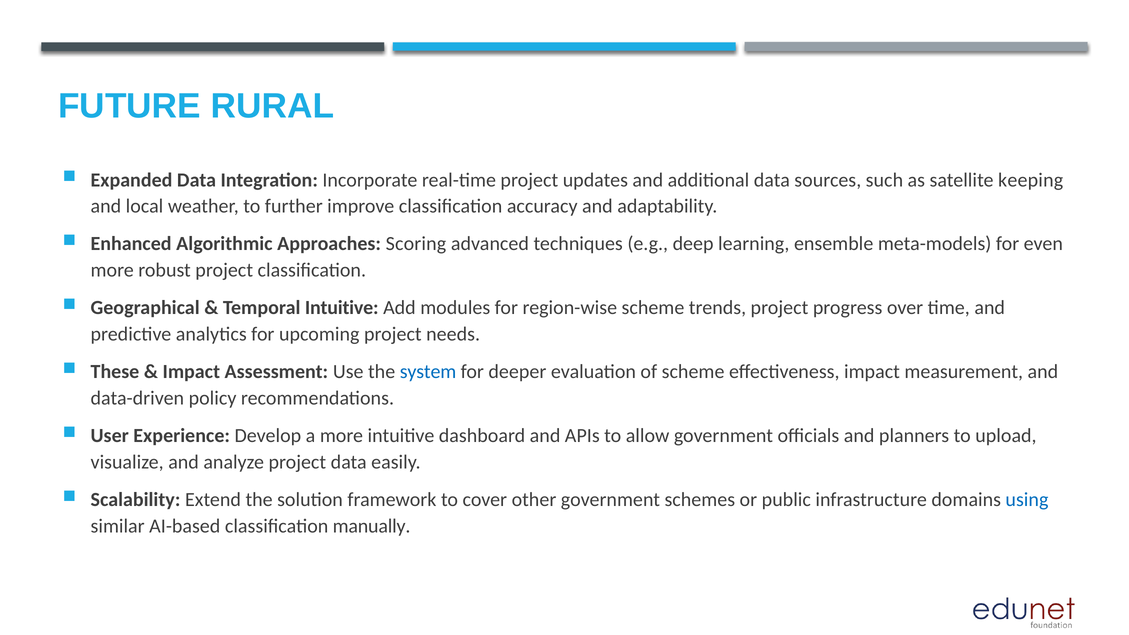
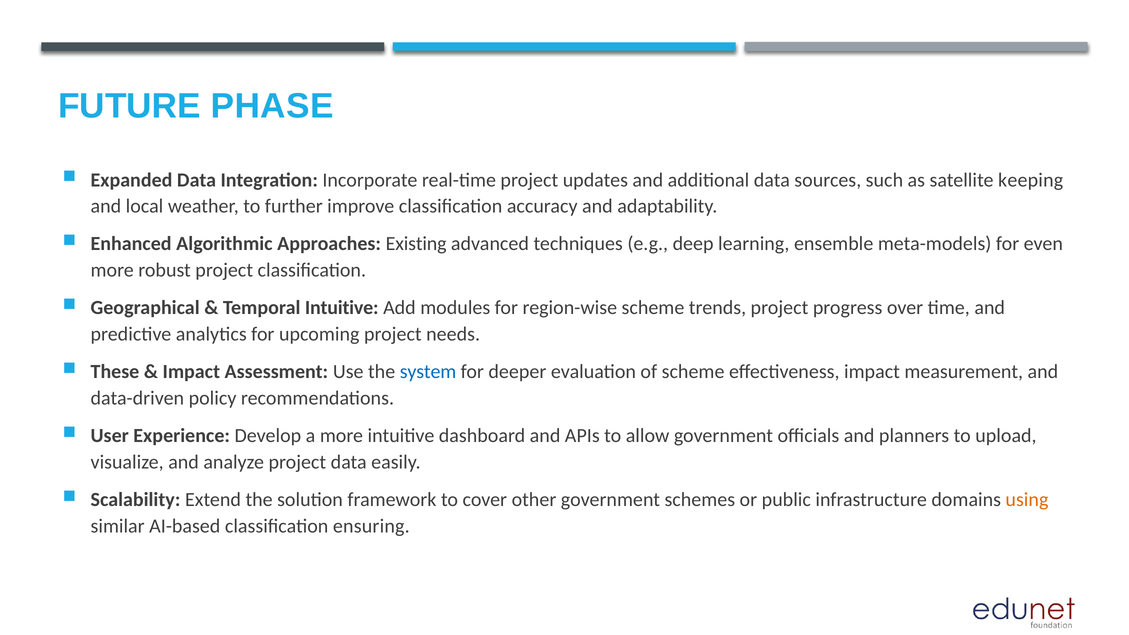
RURAL: RURAL -> PHASE
Scoring: Scoring -> Existing
using colour: blue -> orange
manually: manually -> ensuring
